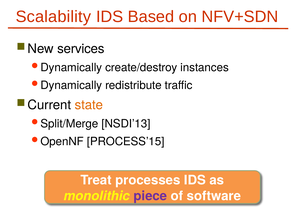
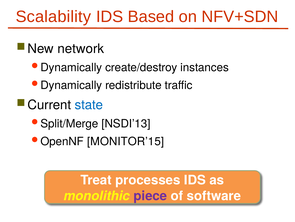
services: services -> network
state colour: orange -> blue
PROCESS’15: PROCESS’15 -> MONITOR’15
